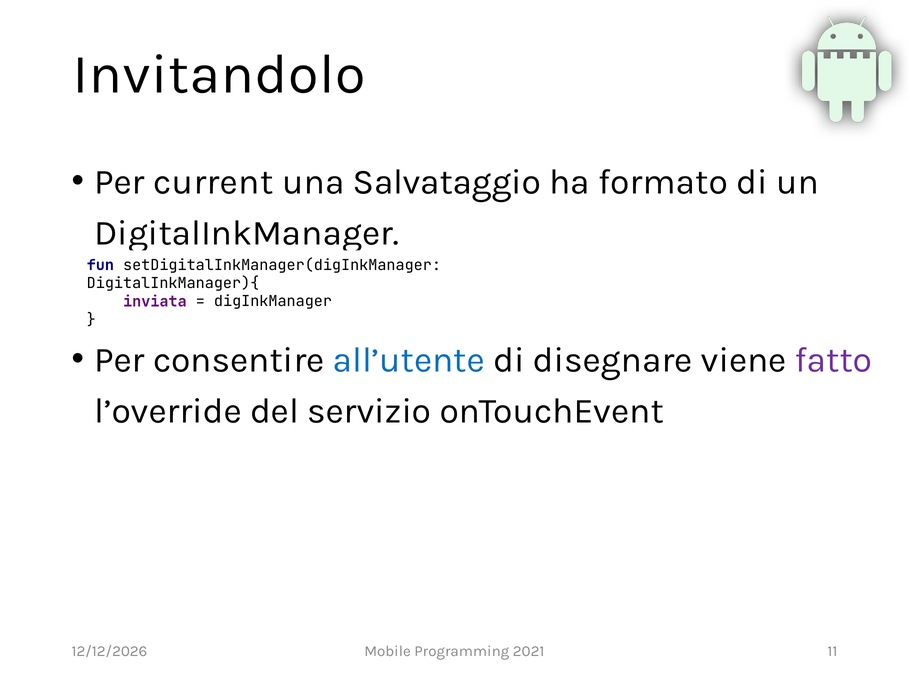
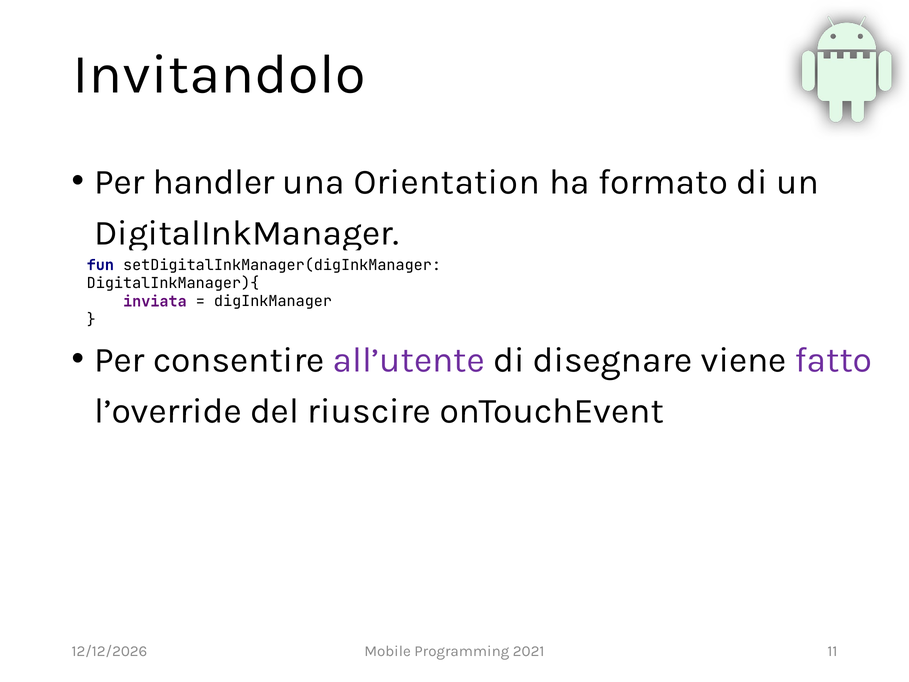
current: current -> handler
Salvataggio: Salvataggio -> Orientation
all’utente colour: blue -> purple
servizio: servizio -> riuscire
